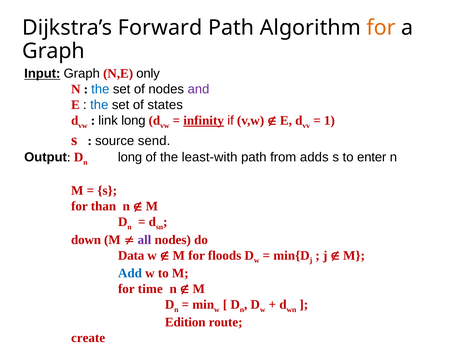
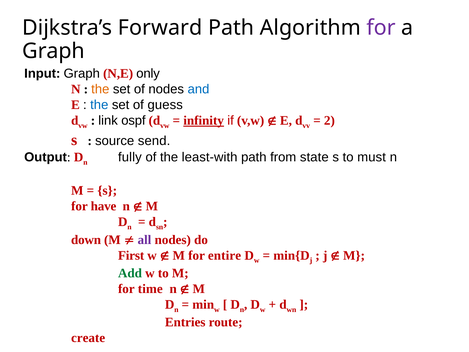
for at (381, 28) colour: orange -> purple
Input underline: present -> none
the at (100, 89) colour: blue -> orange
and colour: purple -> blue
states: states -> guess
link long: long -> ospf
1: 1 -> 2
n long: long -> fully
adds: adds -> state
enter: enter -> must
than: than -> have
Data: Data -> First
floods: floods -> entire
Add colour: blue -> green
Edition: Edition -> Entries
